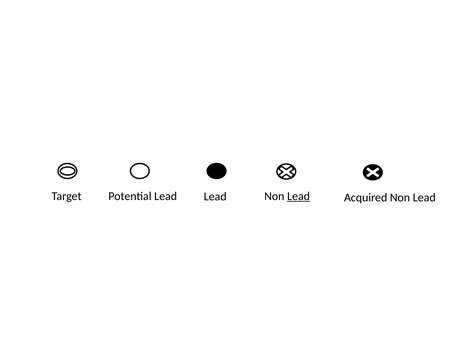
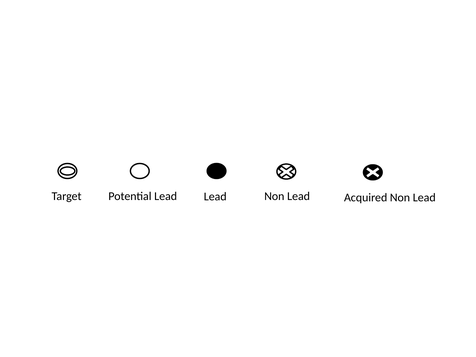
Lead at (299, 196) underline: present -> none
